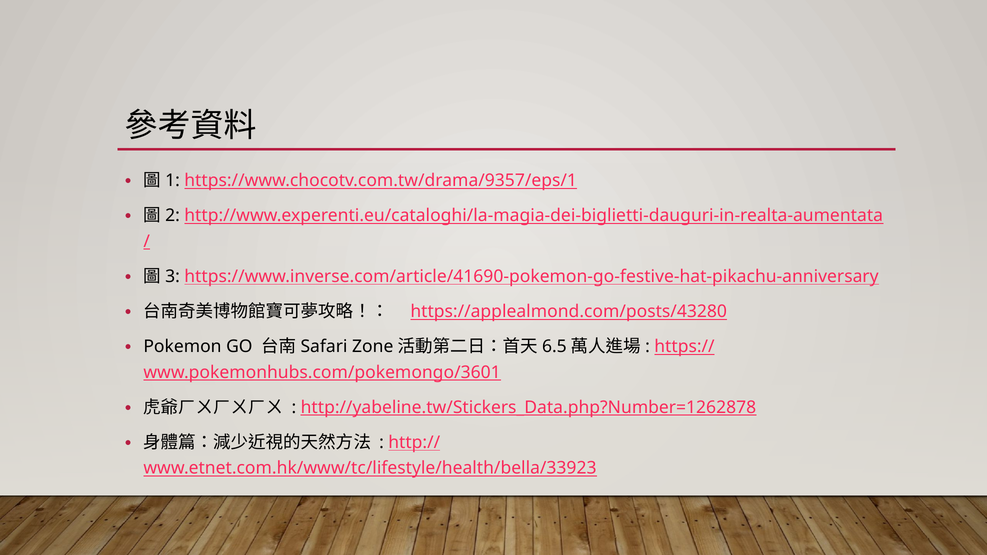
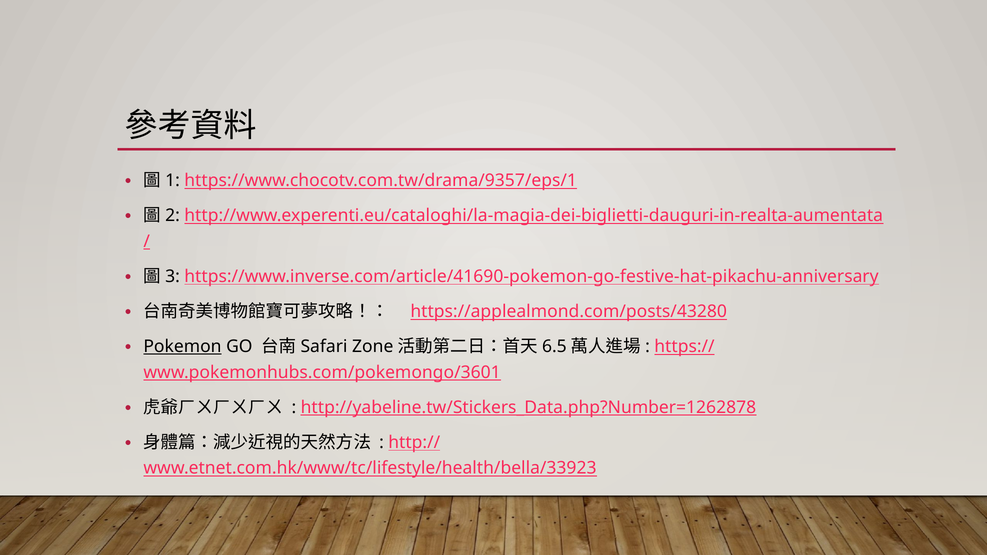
Pokemon underline: none -> present
